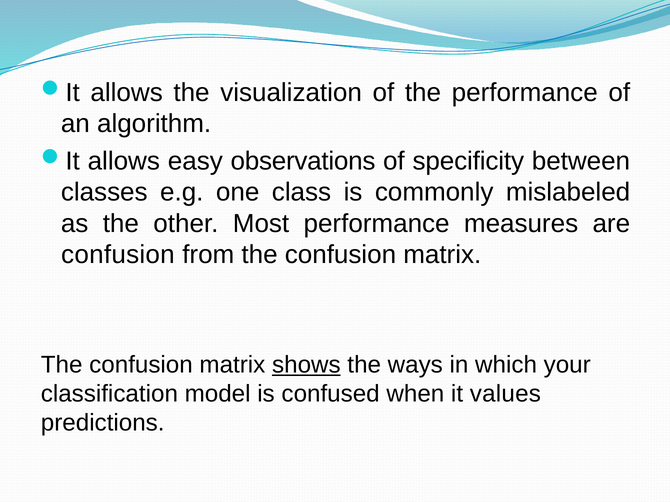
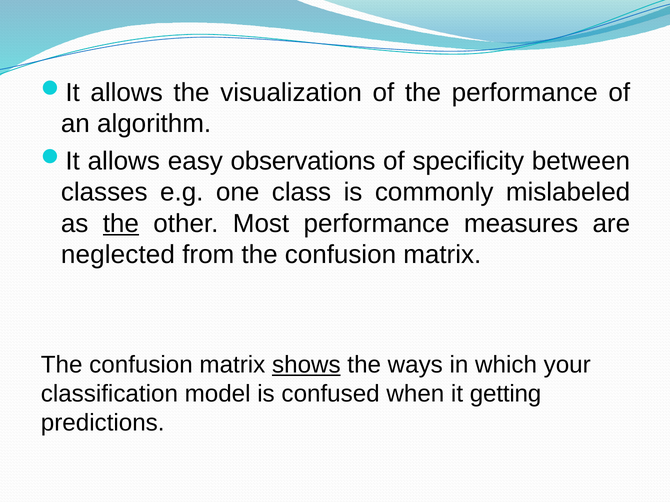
the at (121, 224) underline: none -> present
confusion at (118, 255): confusion -> neglected
values: values -> getting
